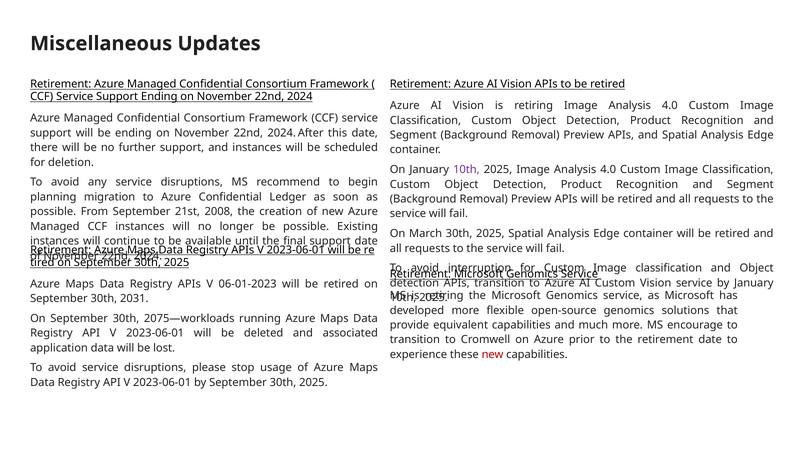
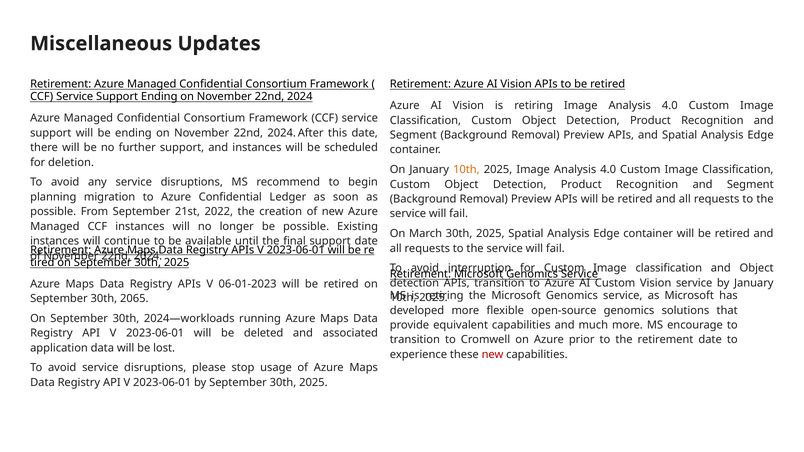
10th at (466, 170) colour: purple -> orange
2008: 2008 -> 2022
2031: 2031 -> 2065
2075—workloads: 2075—workloads -> 2024—workloads
